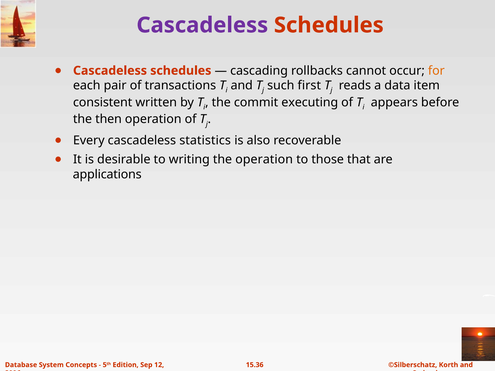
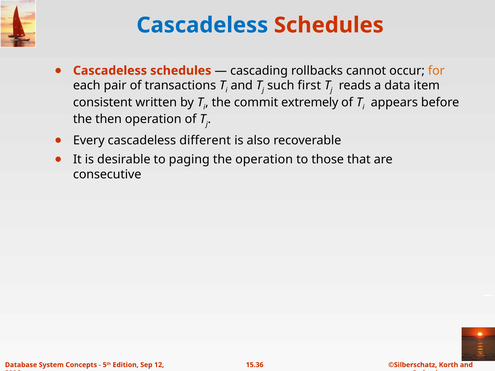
Cascadeless at (202, 25) colour: purple -> blue
executing: executing -> extremely
statistics: statistics -> different
writing: writing -> paging
applications: applications -> consecutive
